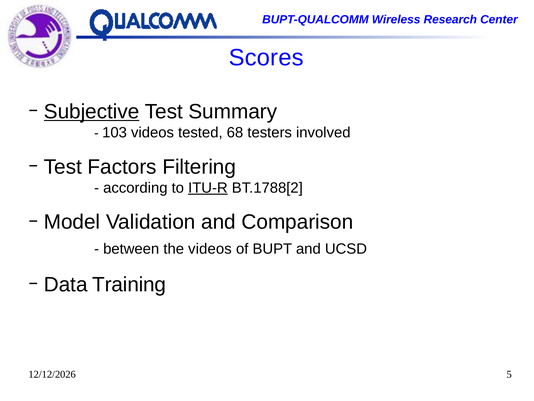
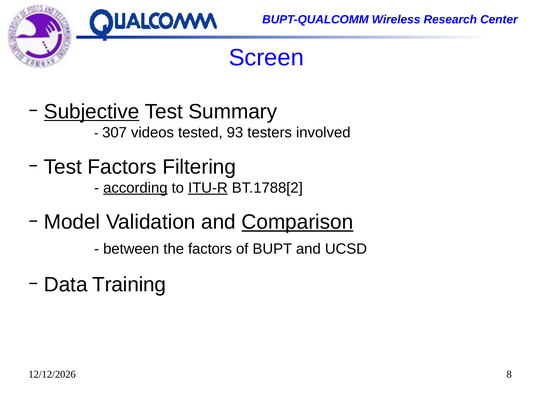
Scores: Scores -> Screen
103: 103 -> 307
68: 68 -> 93
according underline: none -> present
Comparison underline: none -> present
the videos: videos -> factors
5: 5 -> 8
